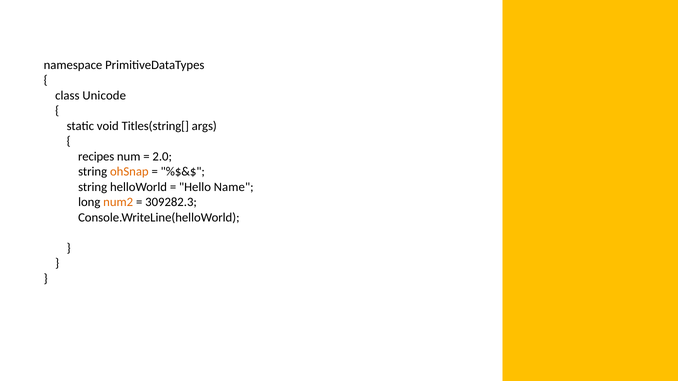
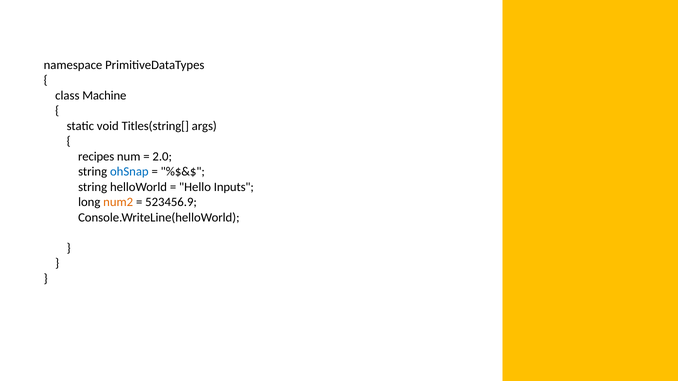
Unicode: Unicode -> Machine
ohSnap colour: orange -> blue
Name: Name -> Inputs
309282.3: 309282.3 -> 523456.9
